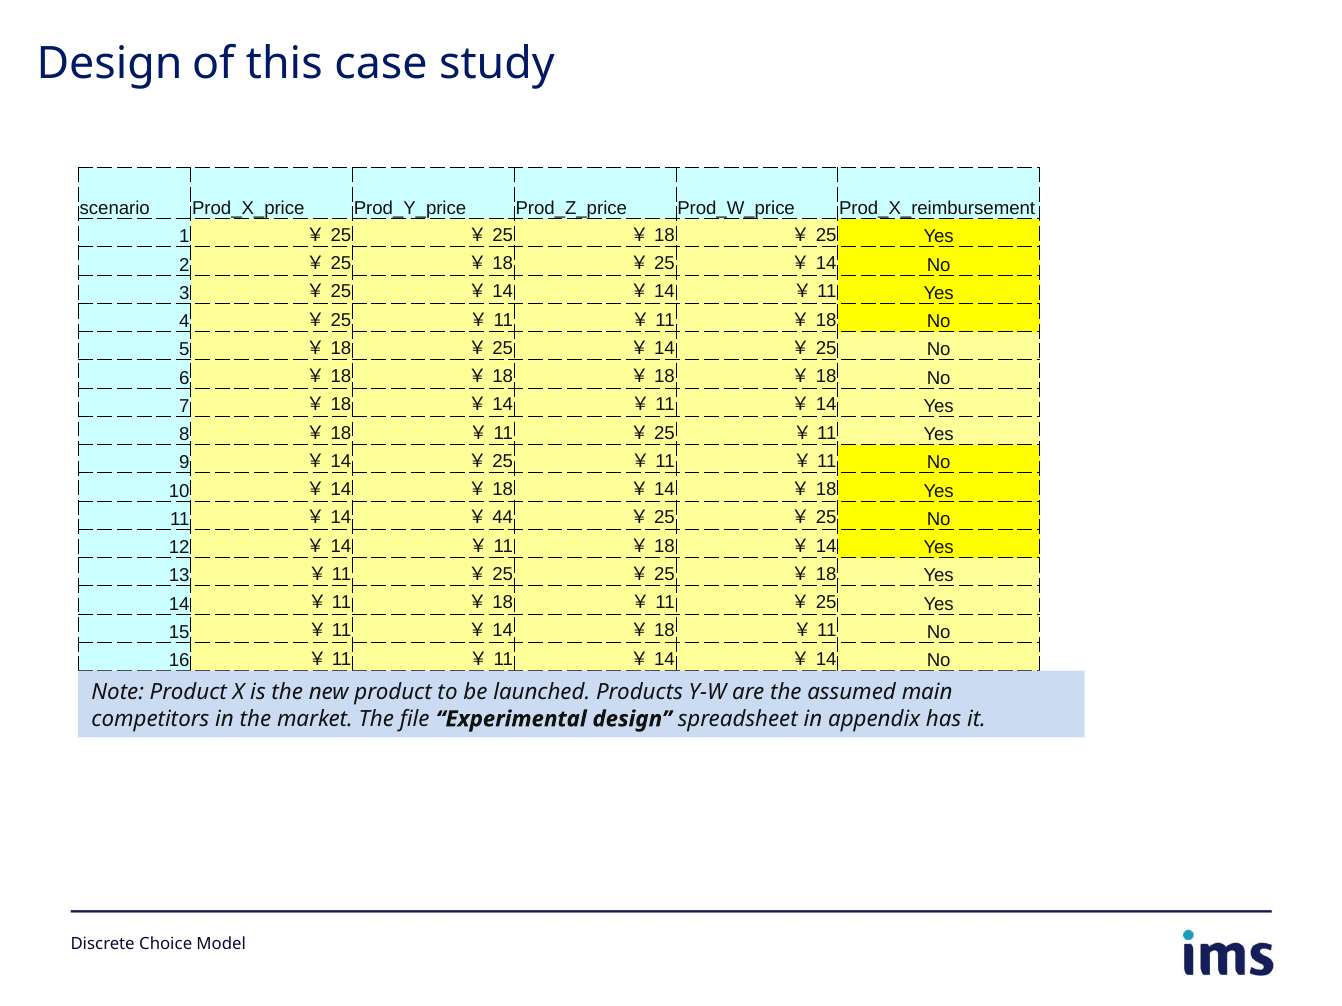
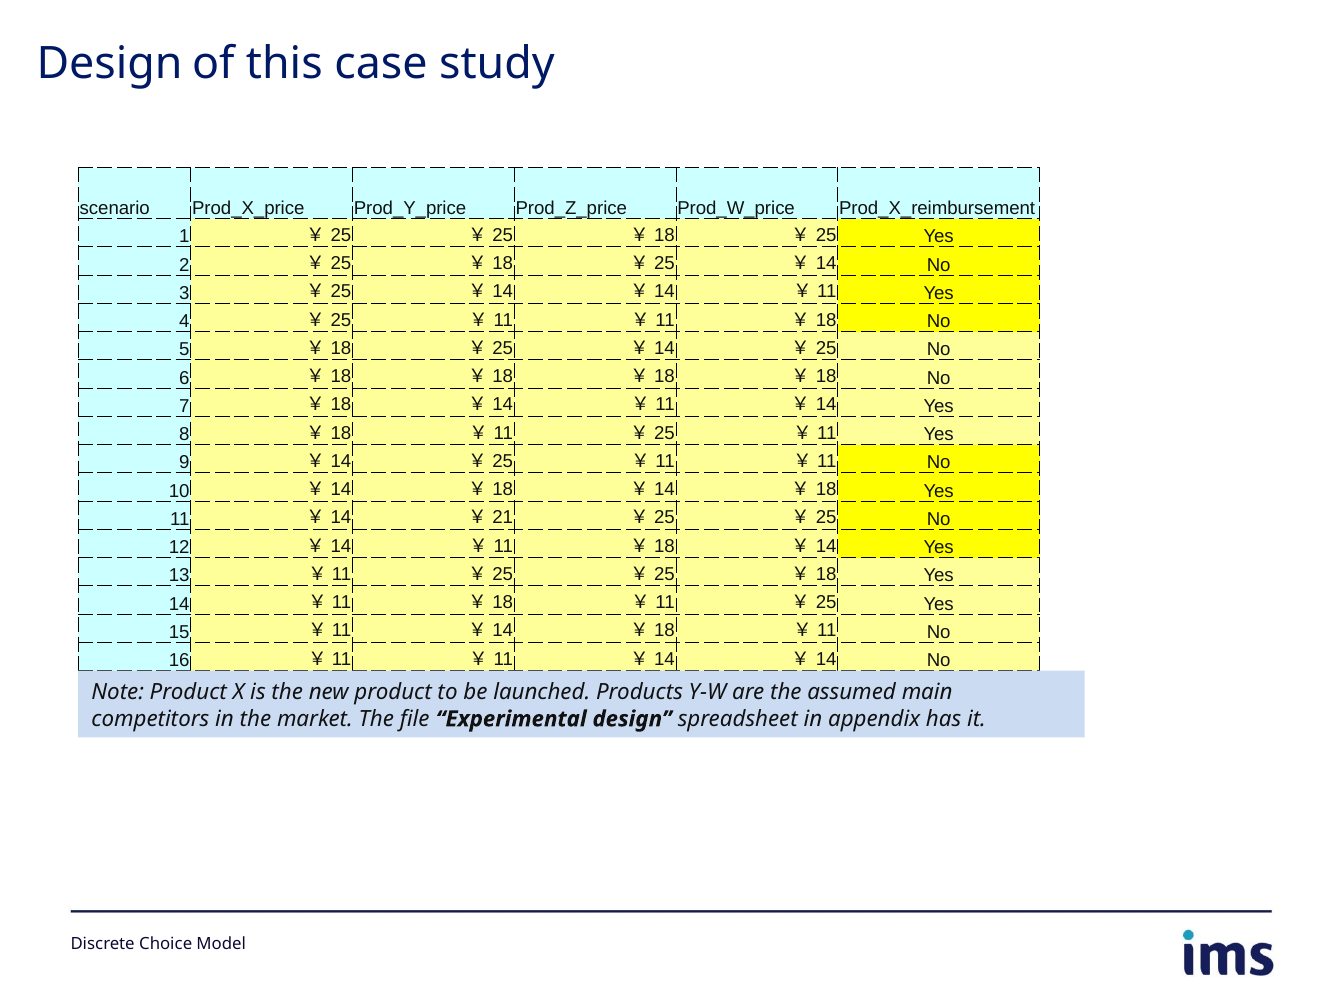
44: 44 -> 21
